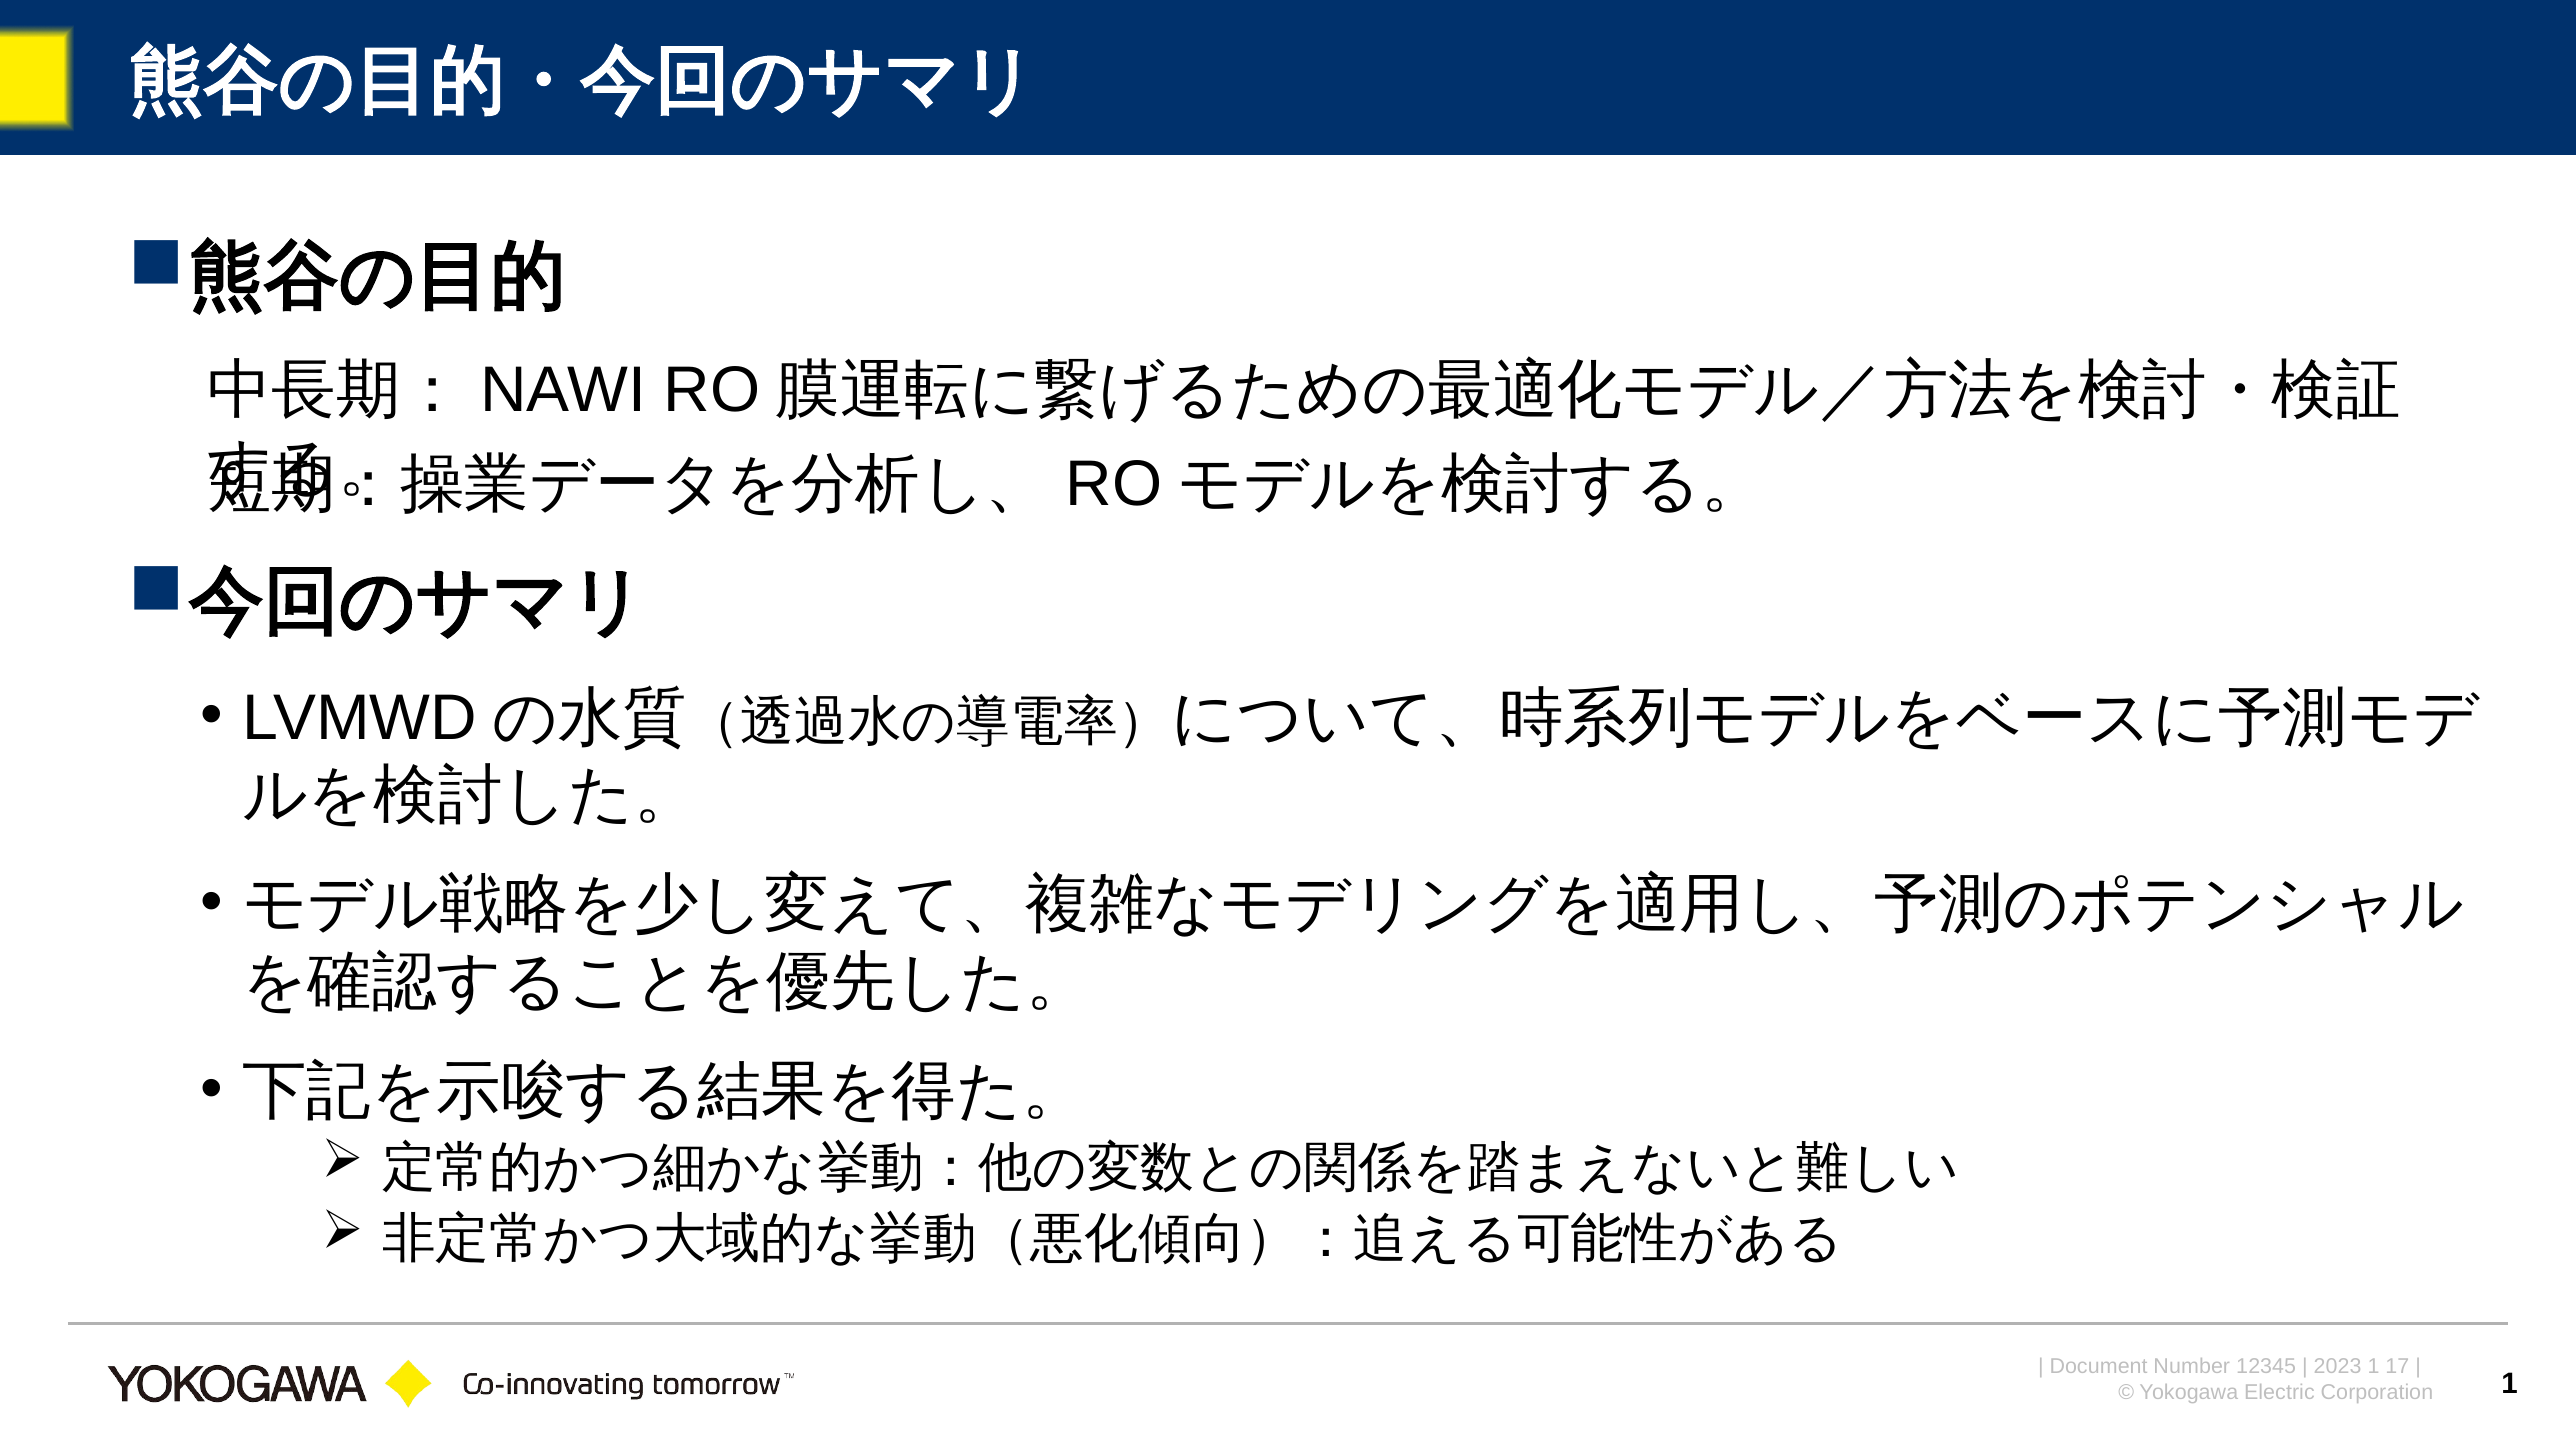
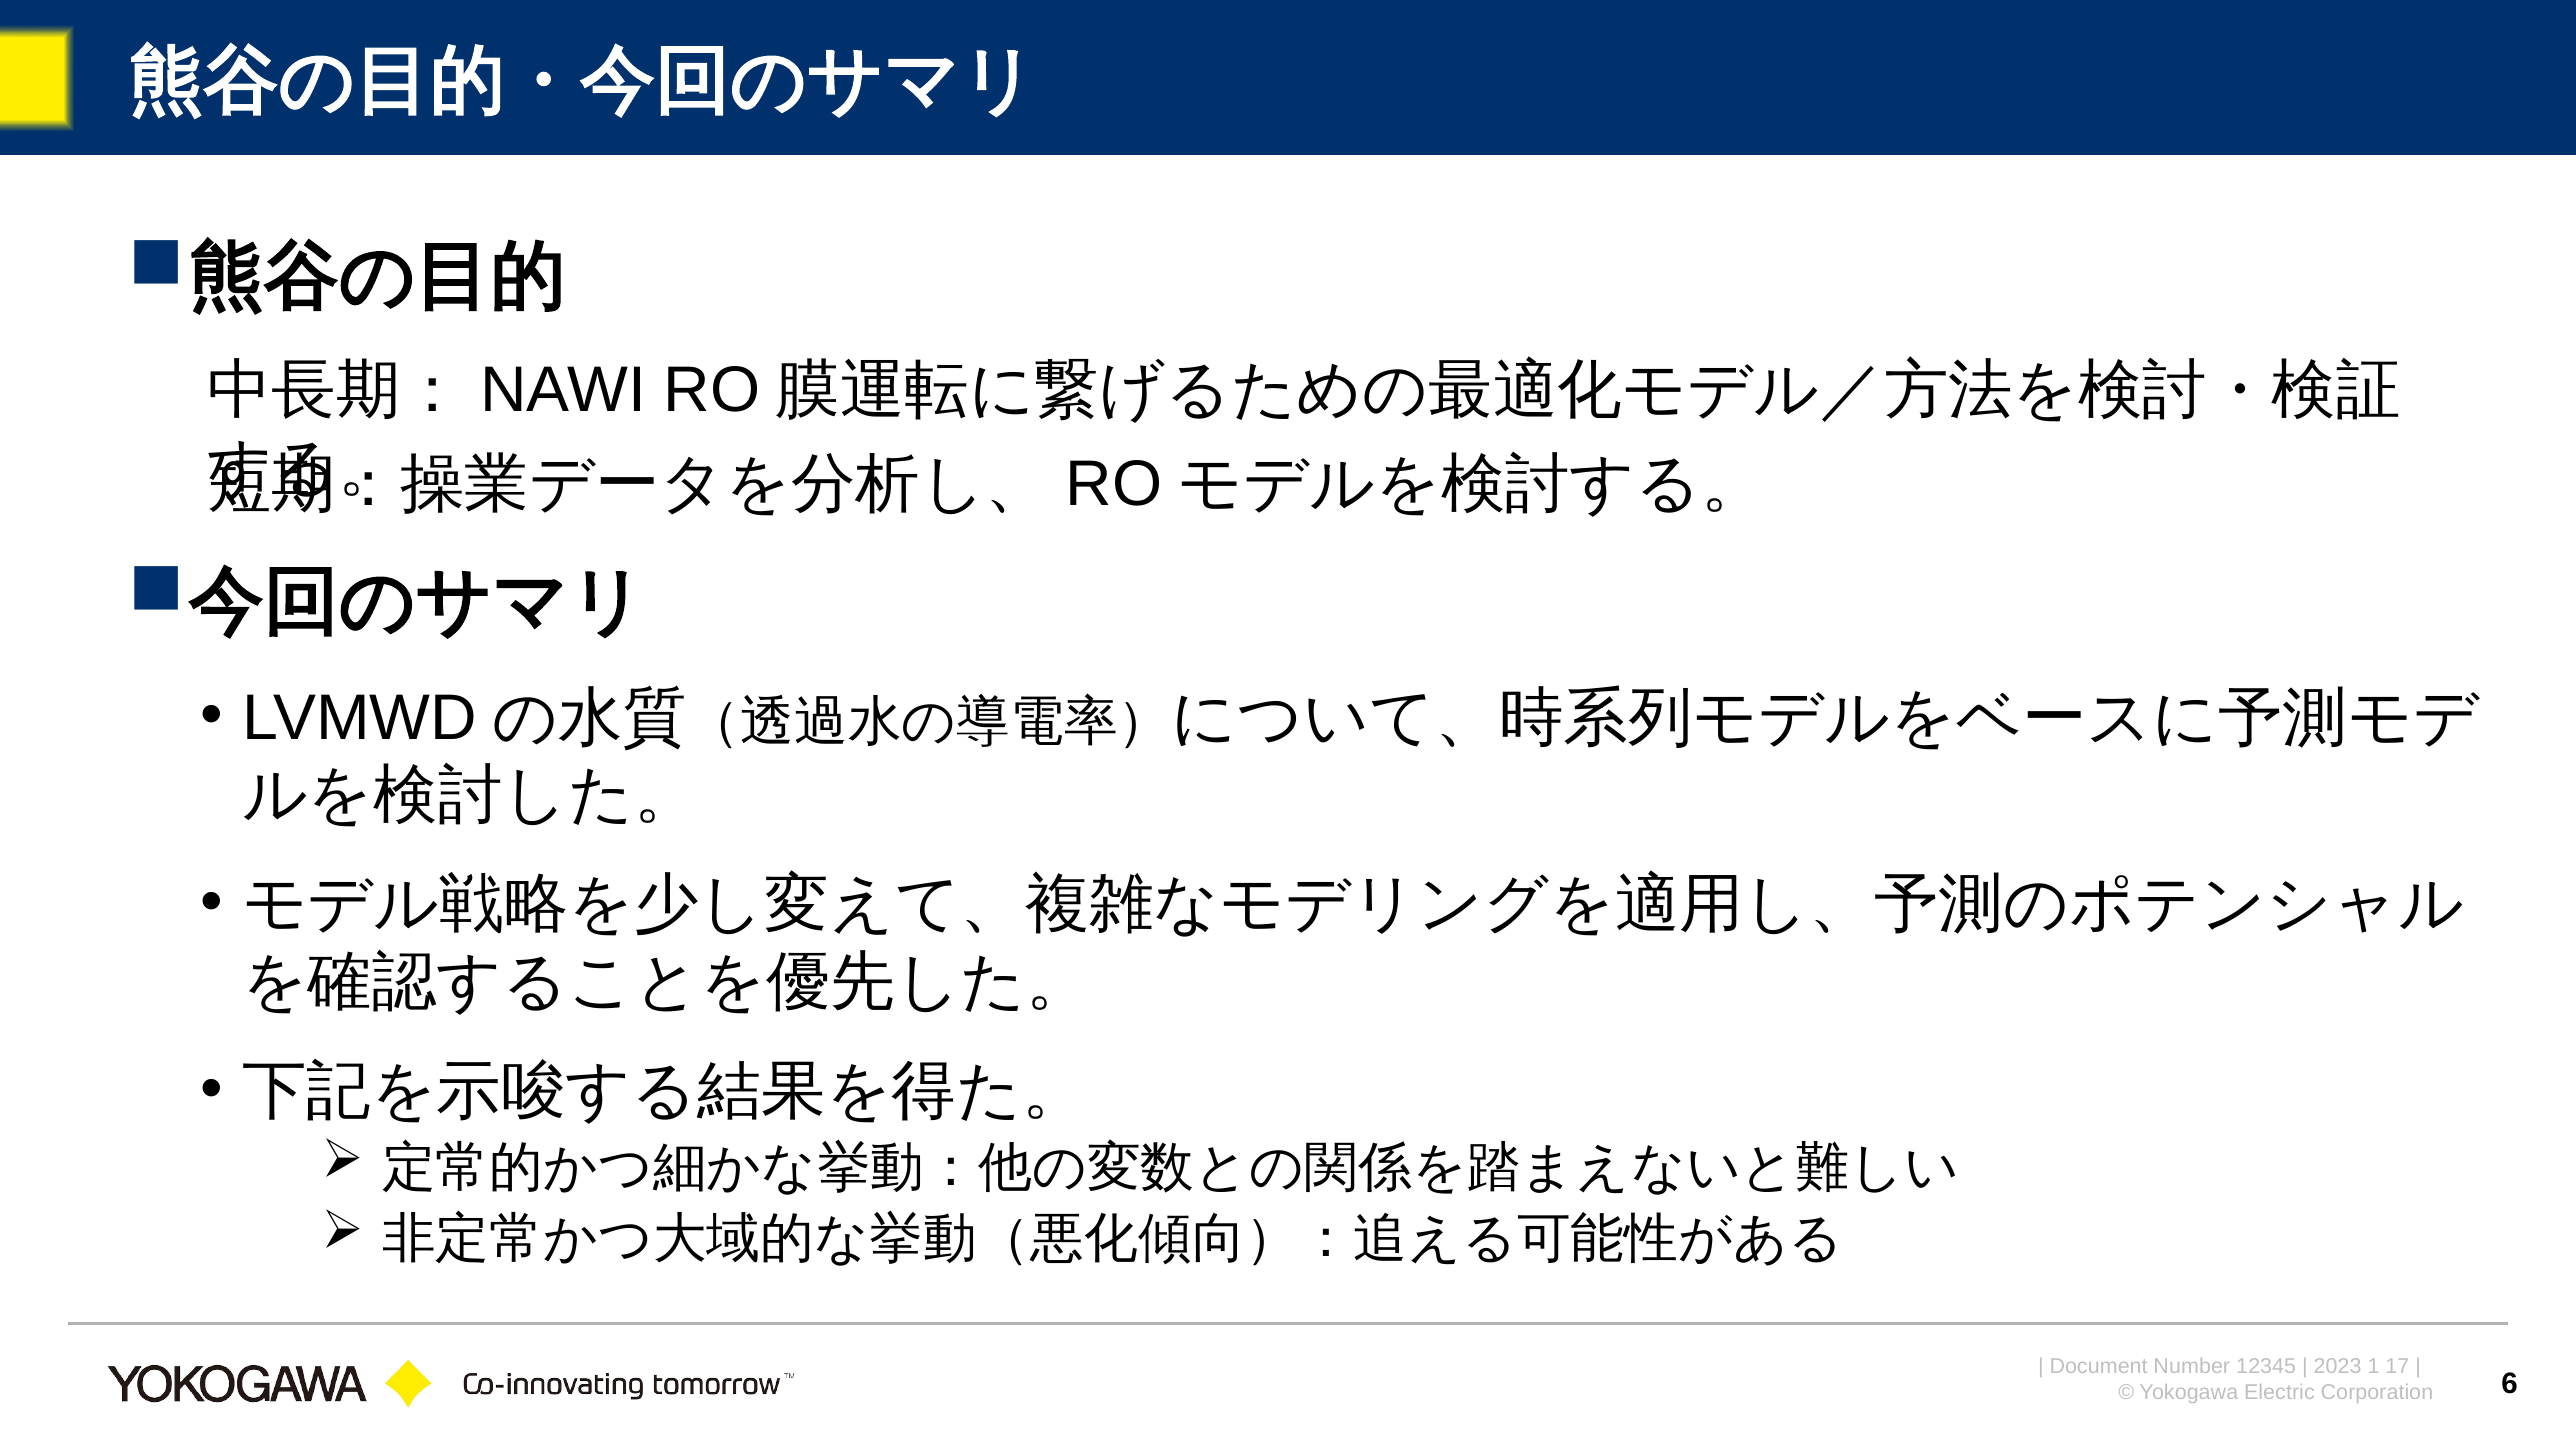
1 at (2510, 1384): 1 -> 6
